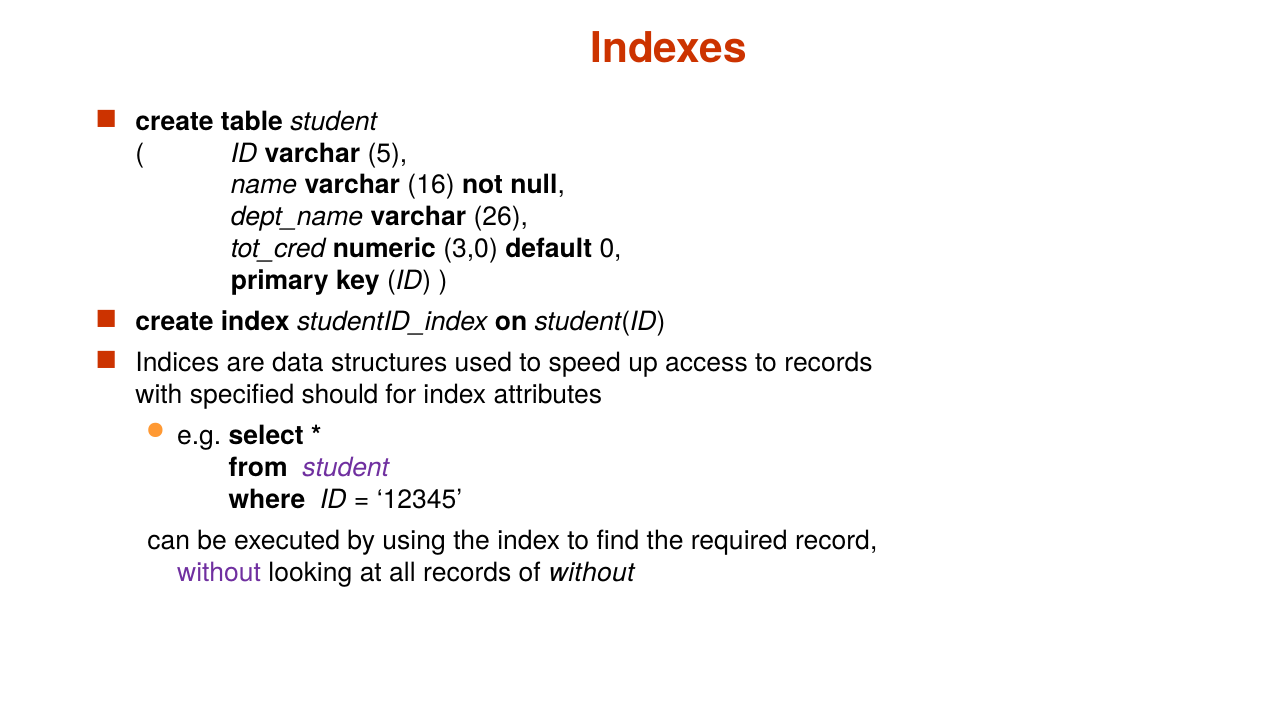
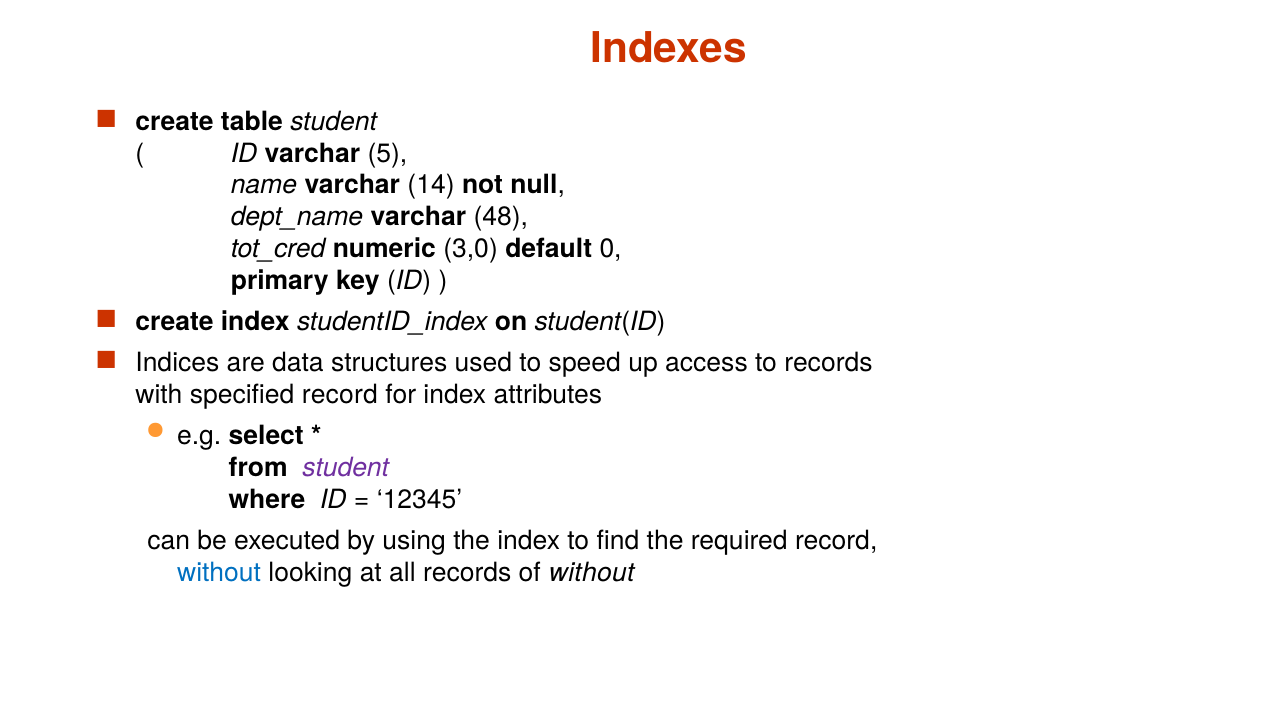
16: 16 -> 14
26: 26 -> 48
specified should: should -> record
without at (219, 572) colour: purple -> blue
